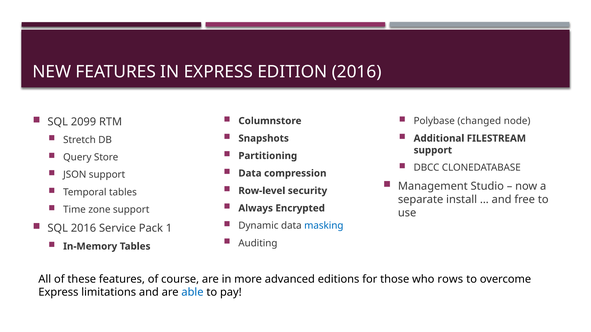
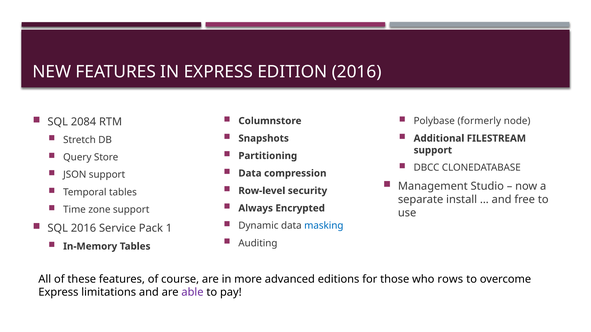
changed: changed -> formerly
2099: 2099 -> 2084
able colour: blue -> purple
